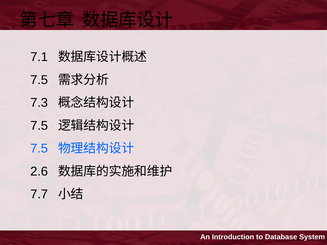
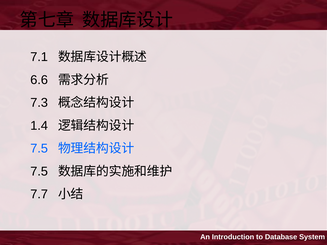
7.5 at (39, 80): 7.5 -> 6.6
7.5 at (39, 126): 7.5 -> 1.4
2.6 at (39, 172): 2.6 -> 7.5
